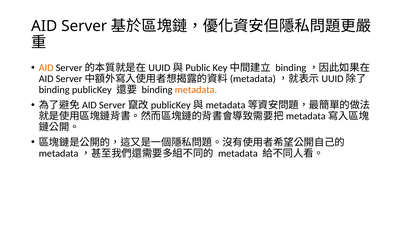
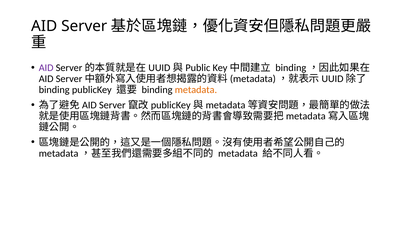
AID at (46, 68) colour: orange -> purple
